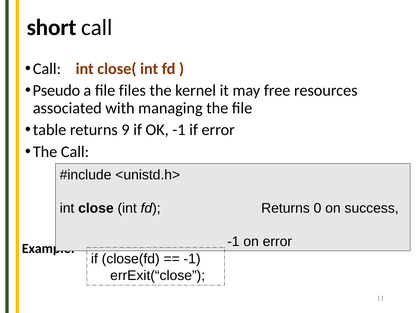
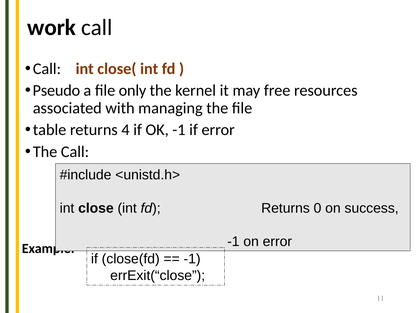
short: short -> work
files: files -> only
9: 9 -> 4
